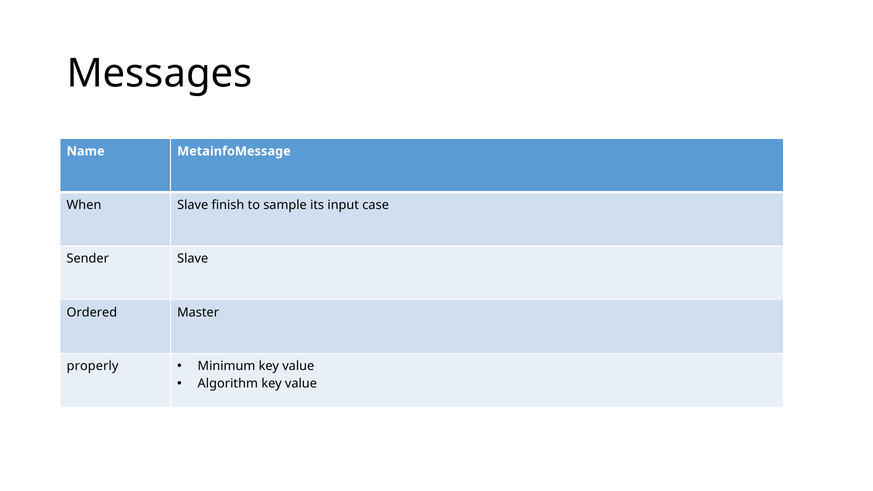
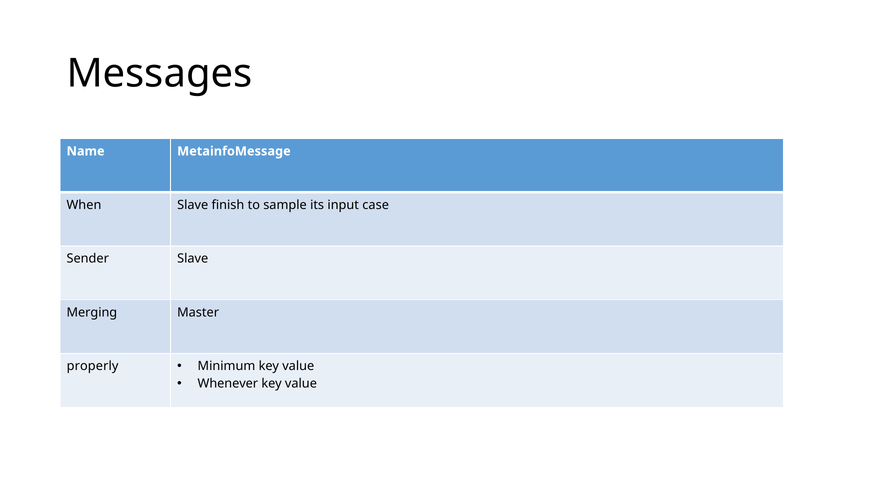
Ordered: Ordered -> Merging
Algorithm: Algorithm -> Whenever
